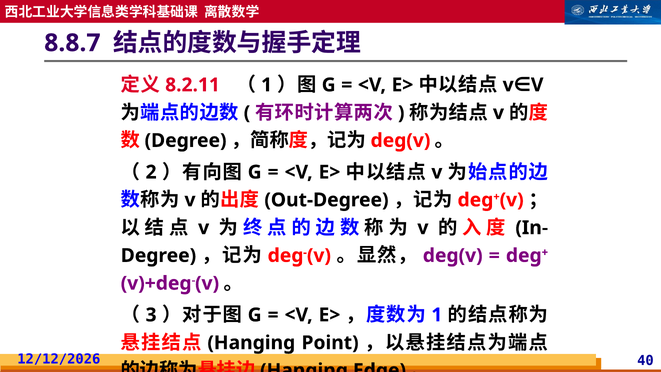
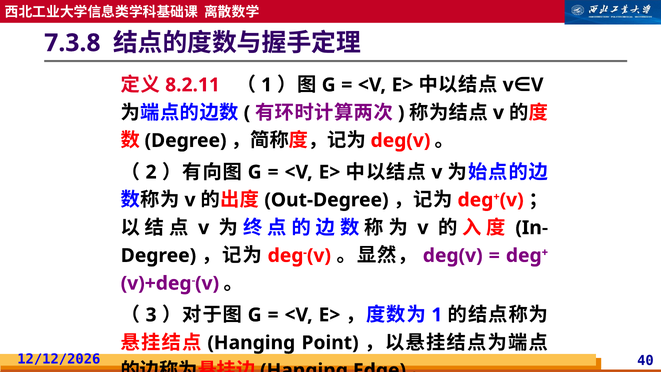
8.8.7: 8.8.7 -> 7.3.8
